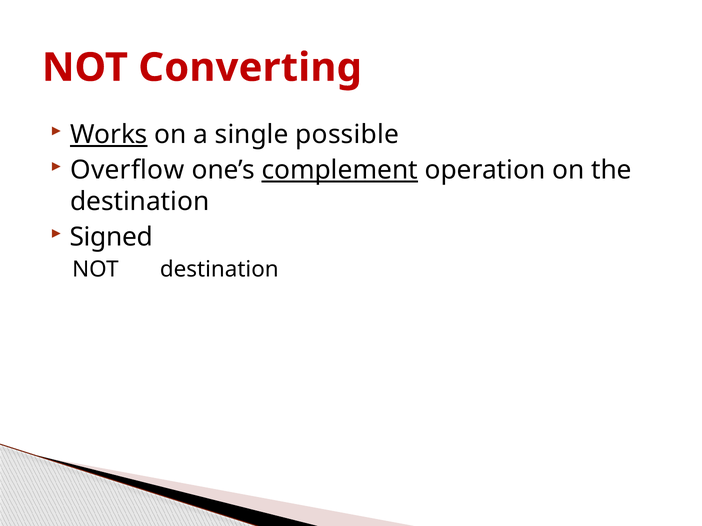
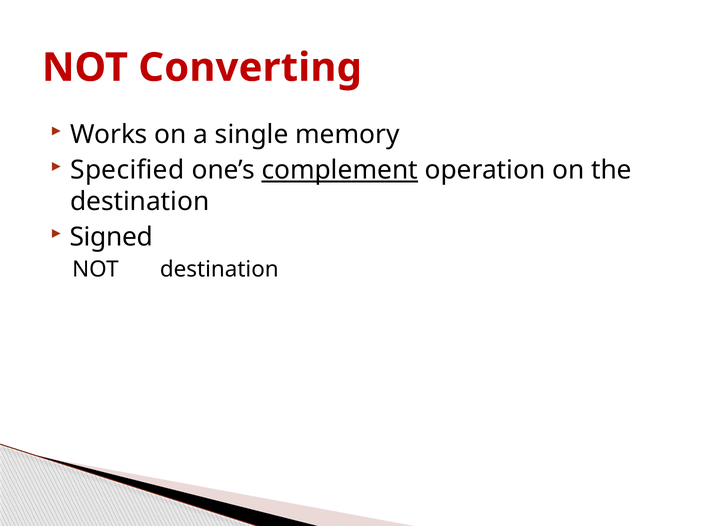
Works underline: present -> none
possible: possible -> memory
Overflow: Overflow -> Specified
